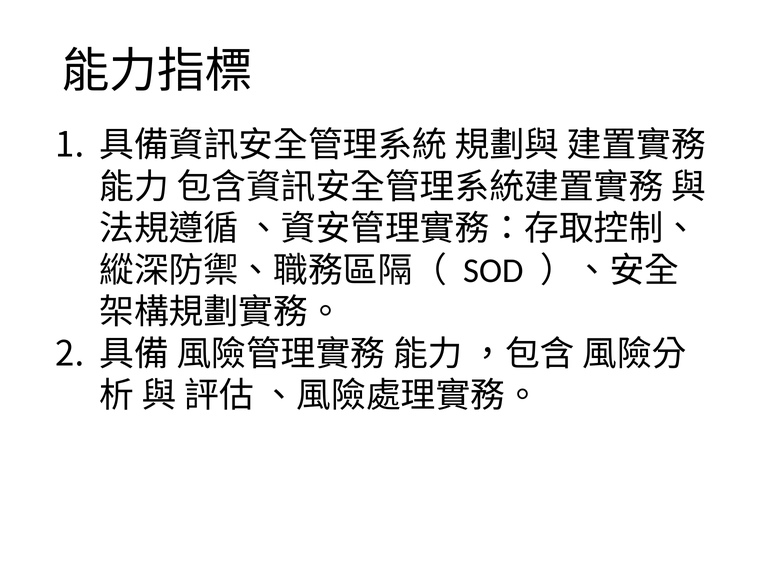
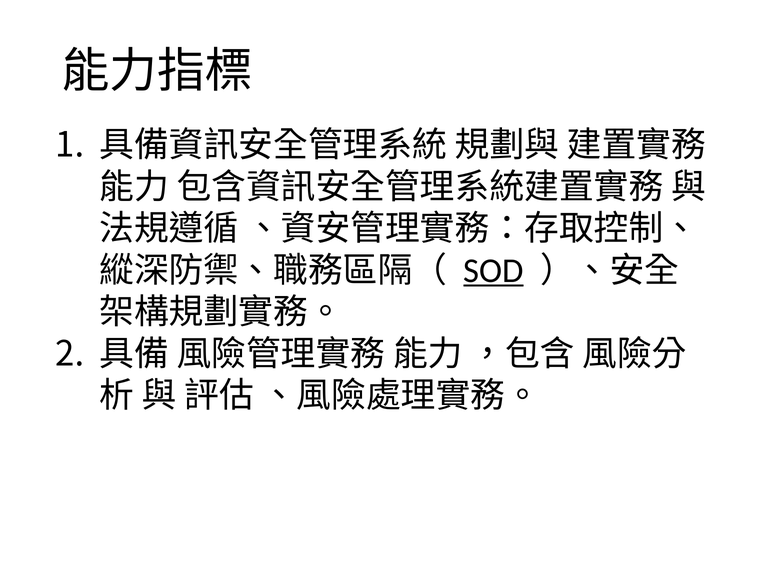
SOD underline: none -> present
